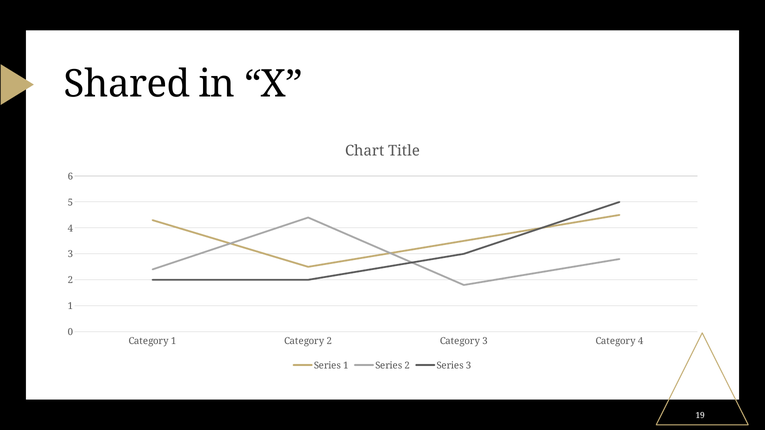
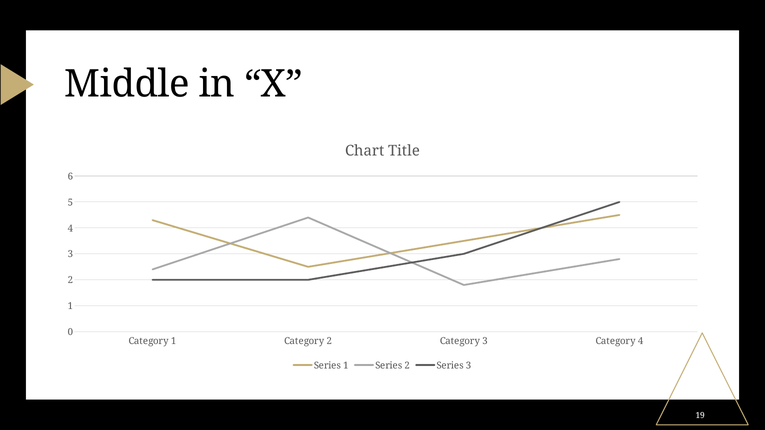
Shared: Shared -> Middle
